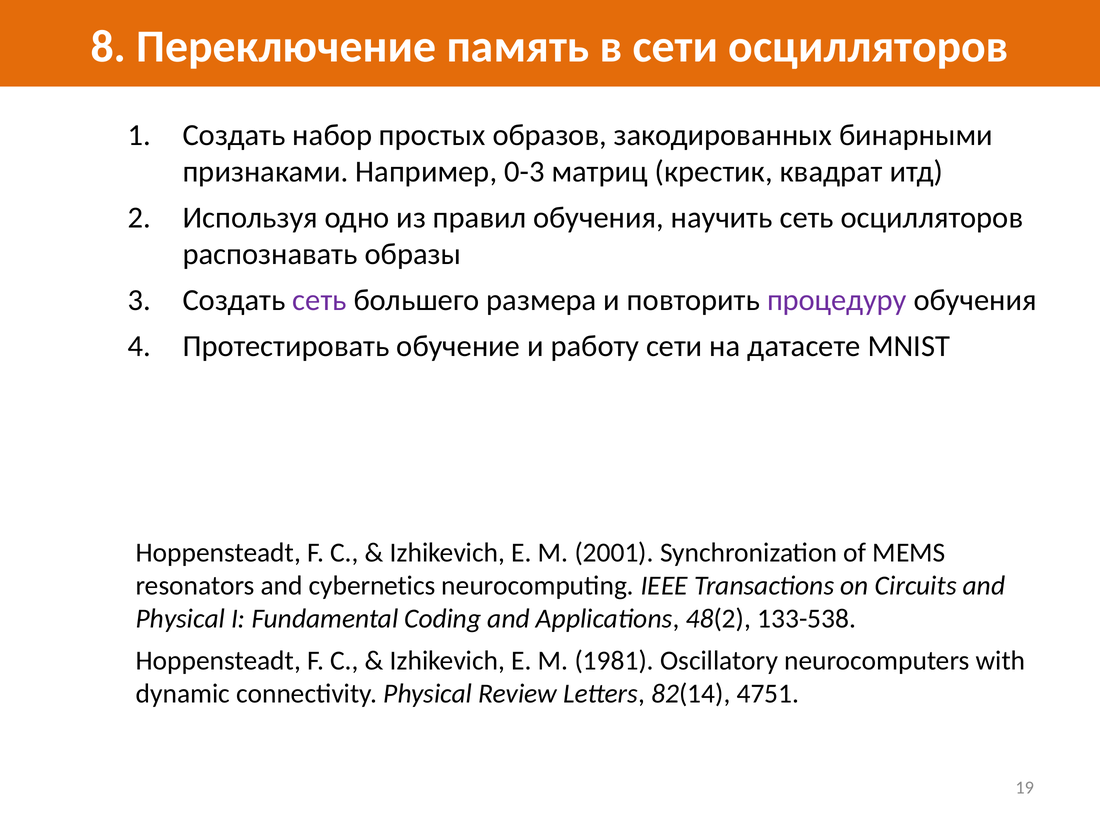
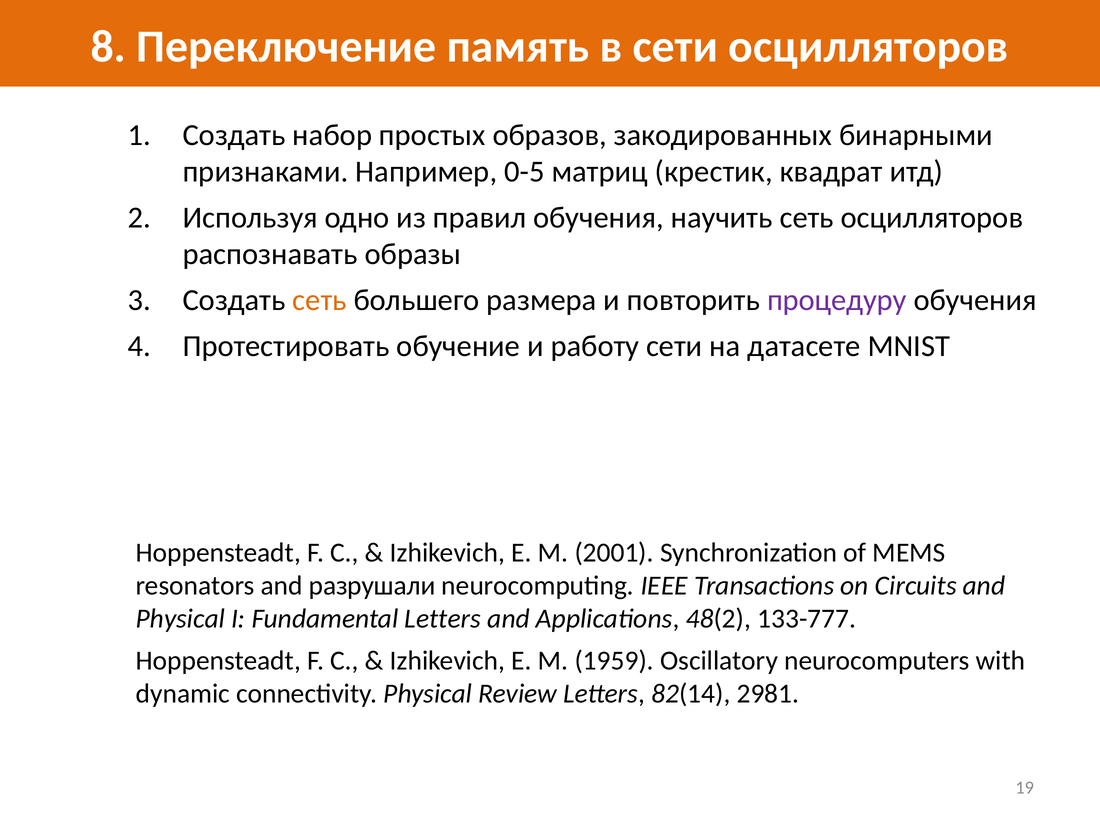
0-3: 0-3 -> 0-5
сеть at (320, 300) colour: purple -> orange
cybernetics: cybernetics -> разрушали
Fundamental Coding: Coding -> Letters
133-538: 133-538 -> 133-777
1981: 1981 -> 1959
4751: 4751 -> 2981
